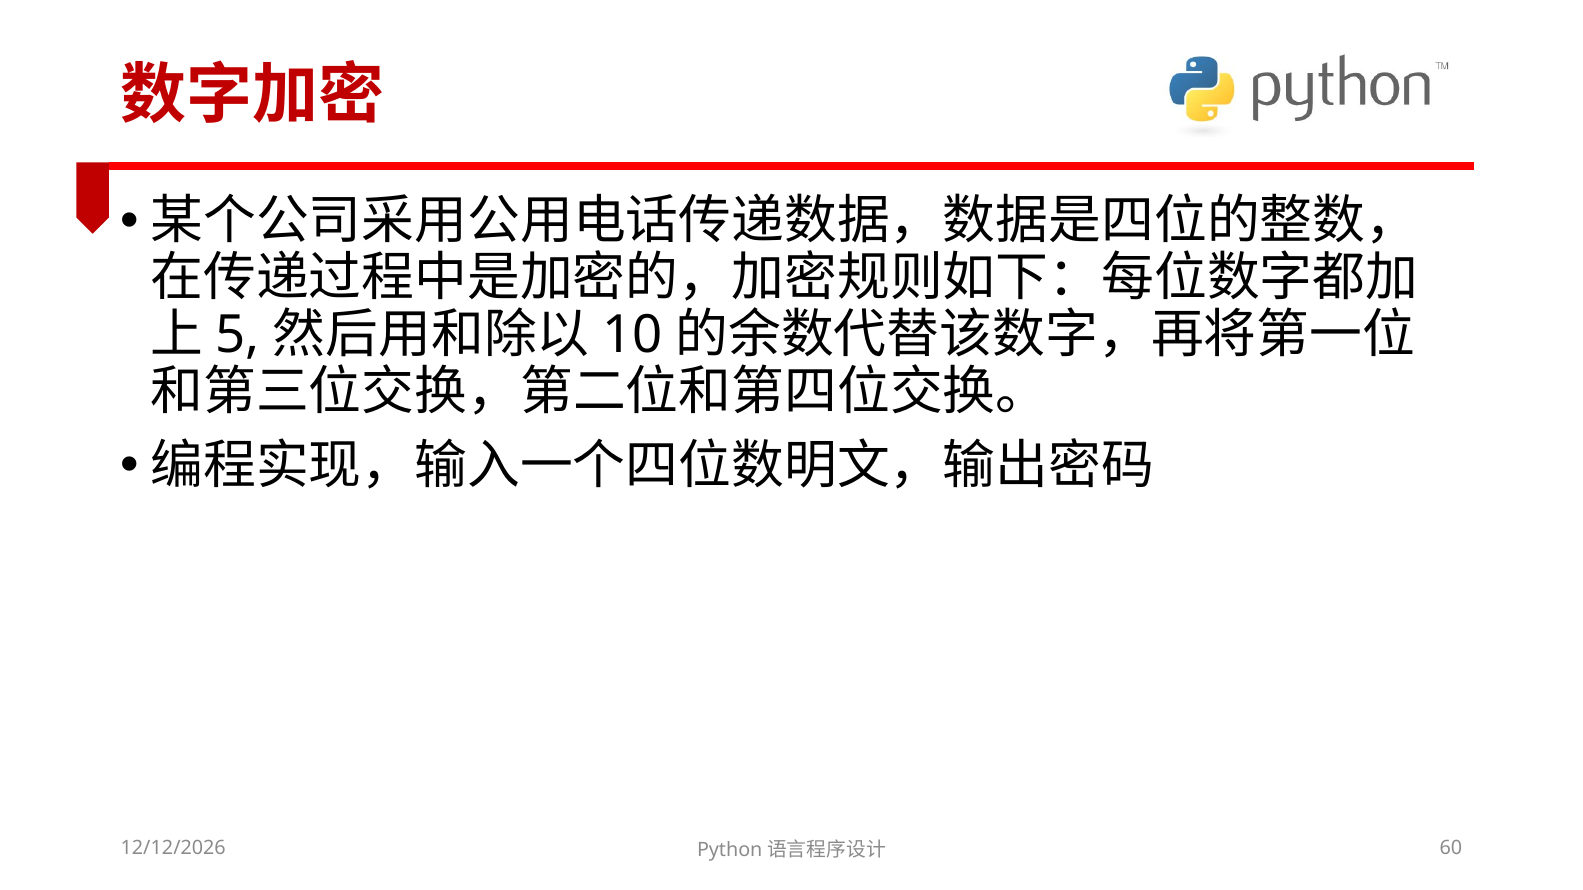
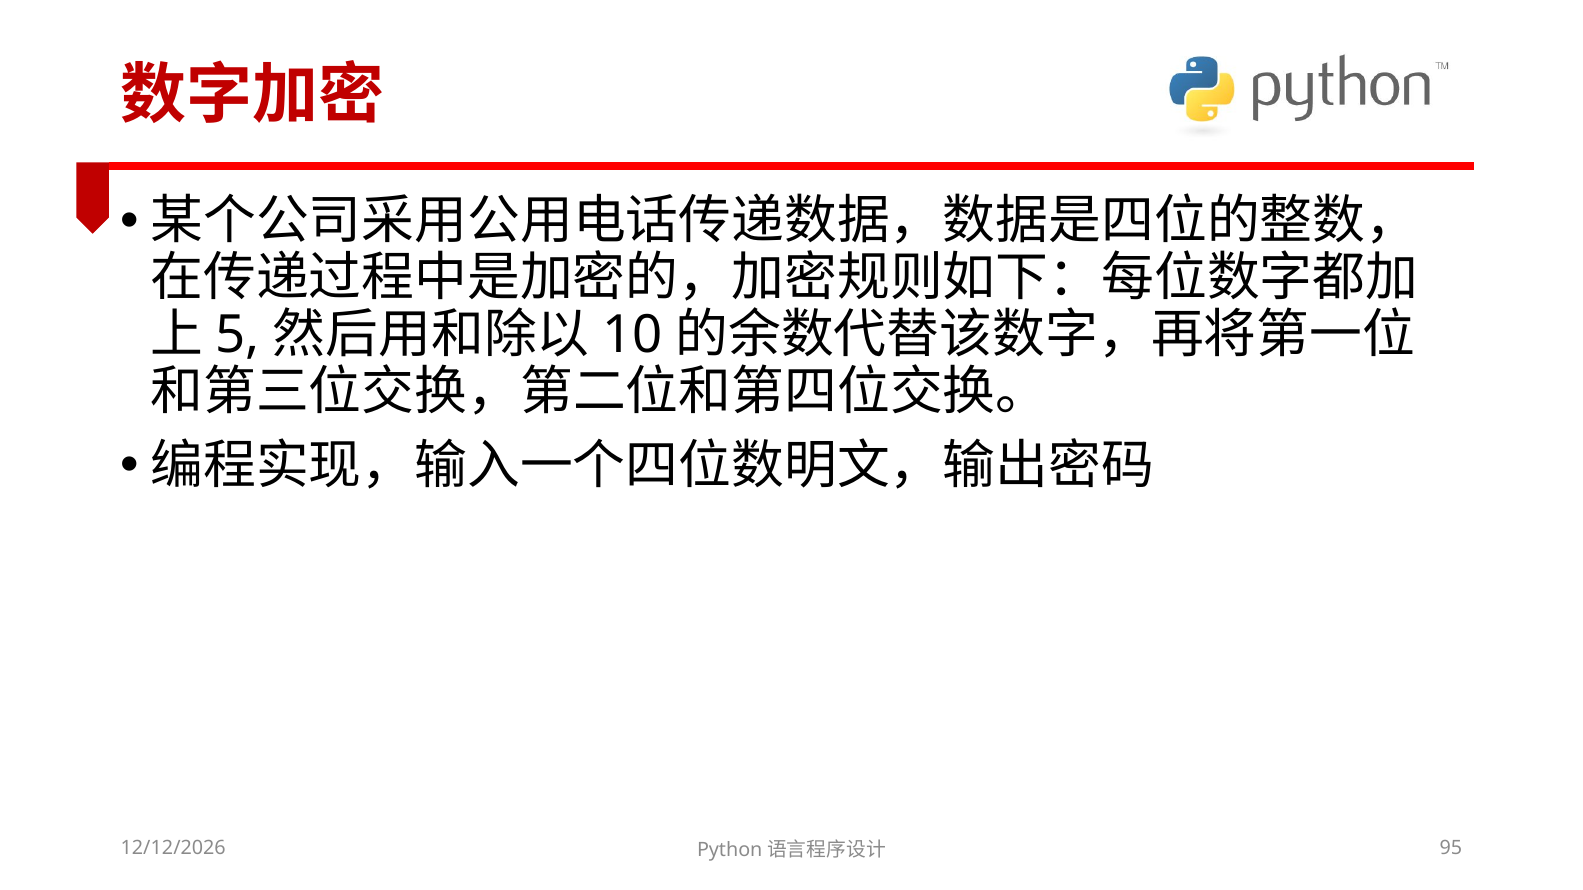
60: 60 -> 95
